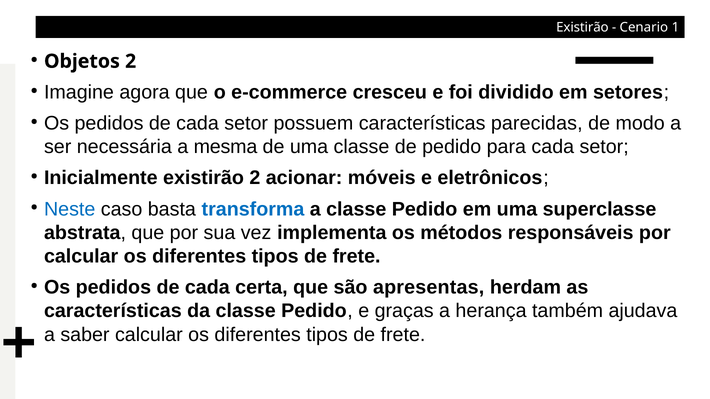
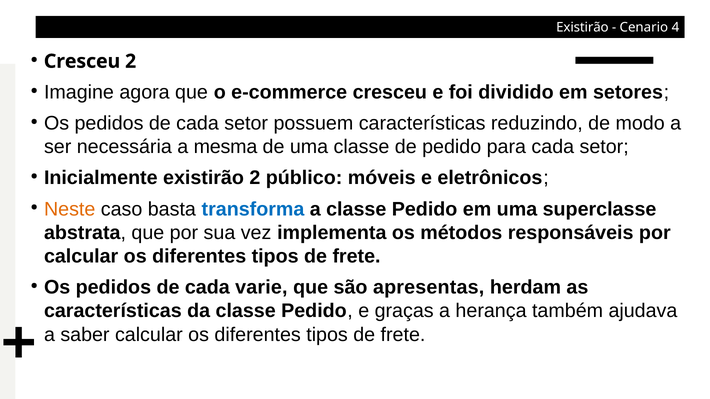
1: 1 -> 4
Objetos at (82, 61): Objetos -> Cresceu
parecidas: parecidas -> reduzindo
acionar: acionar -> público
Neste colour: blue -> orange
certa: certa -> varie
